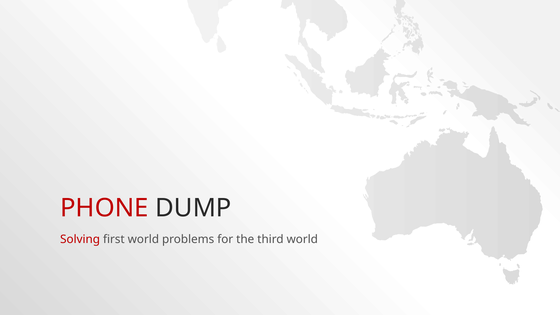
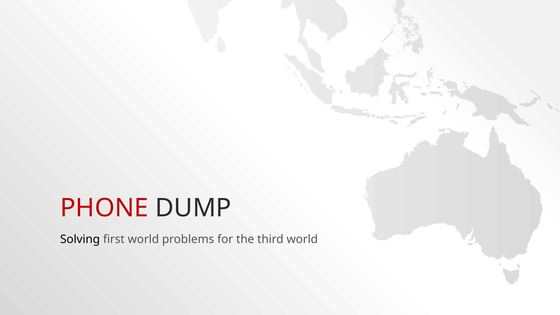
Solving colour: red -> black
